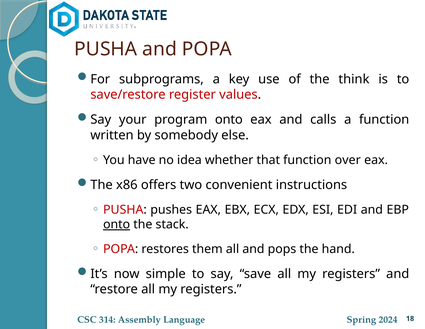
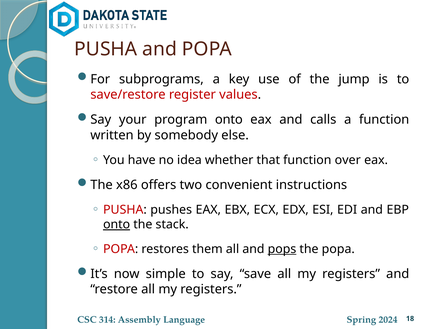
think: think -> jump
pops underline: none -> present
the hand: hand -> popa
